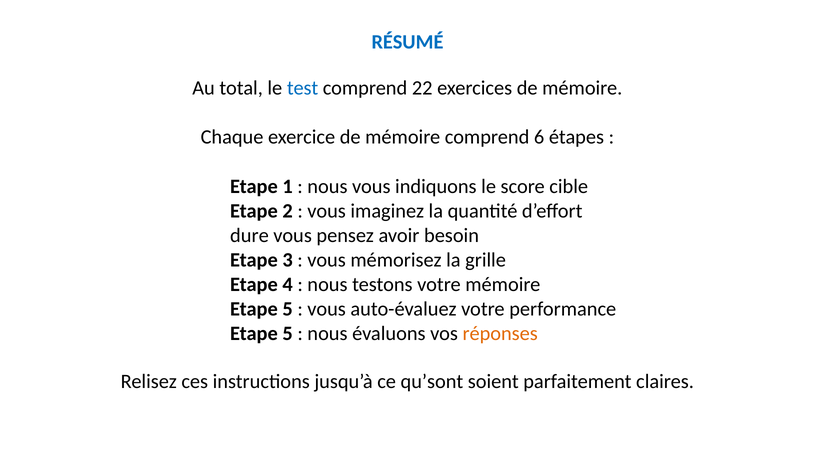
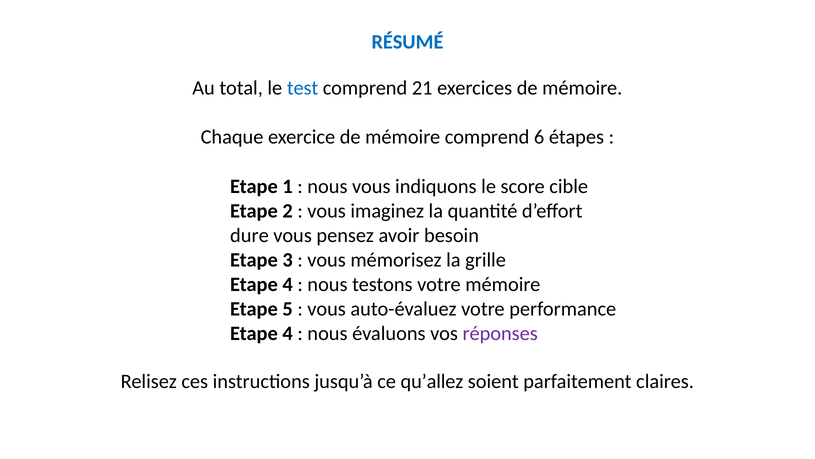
22: 22 -> 21
5 at (288, 333): 5 -> 4
réponses at (500, 333) colour: orange -> purple
qu’sont: qu’sont -> qu’allez
